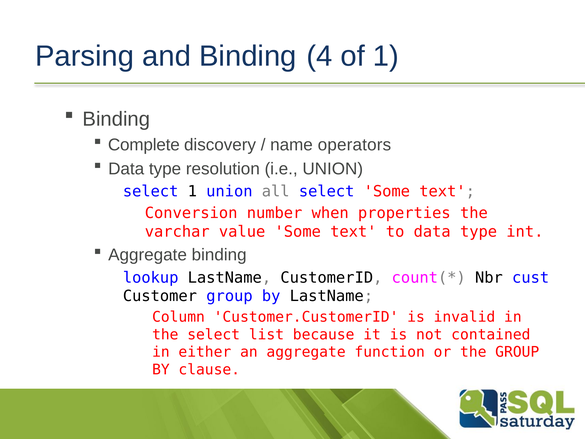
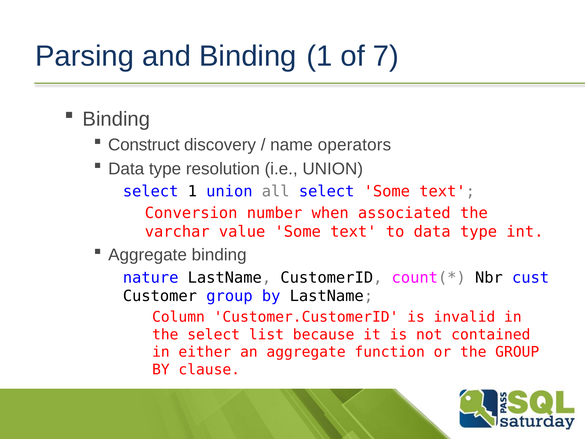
Binding 4: 4 -> 1
of 1: 1 -> 7
Complete: Complete -> Construct
properties: properties -> associated
lookup: lookup -> nature
